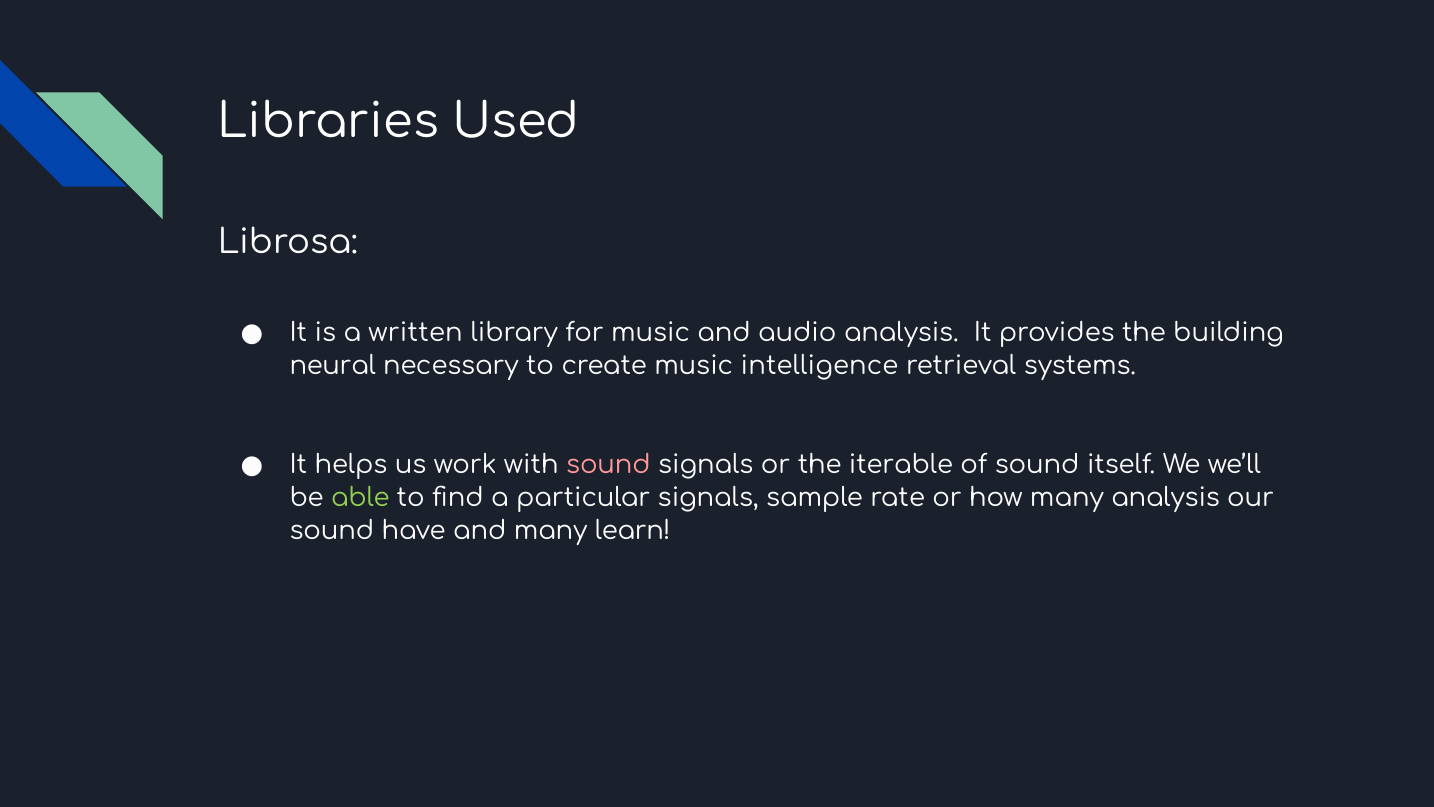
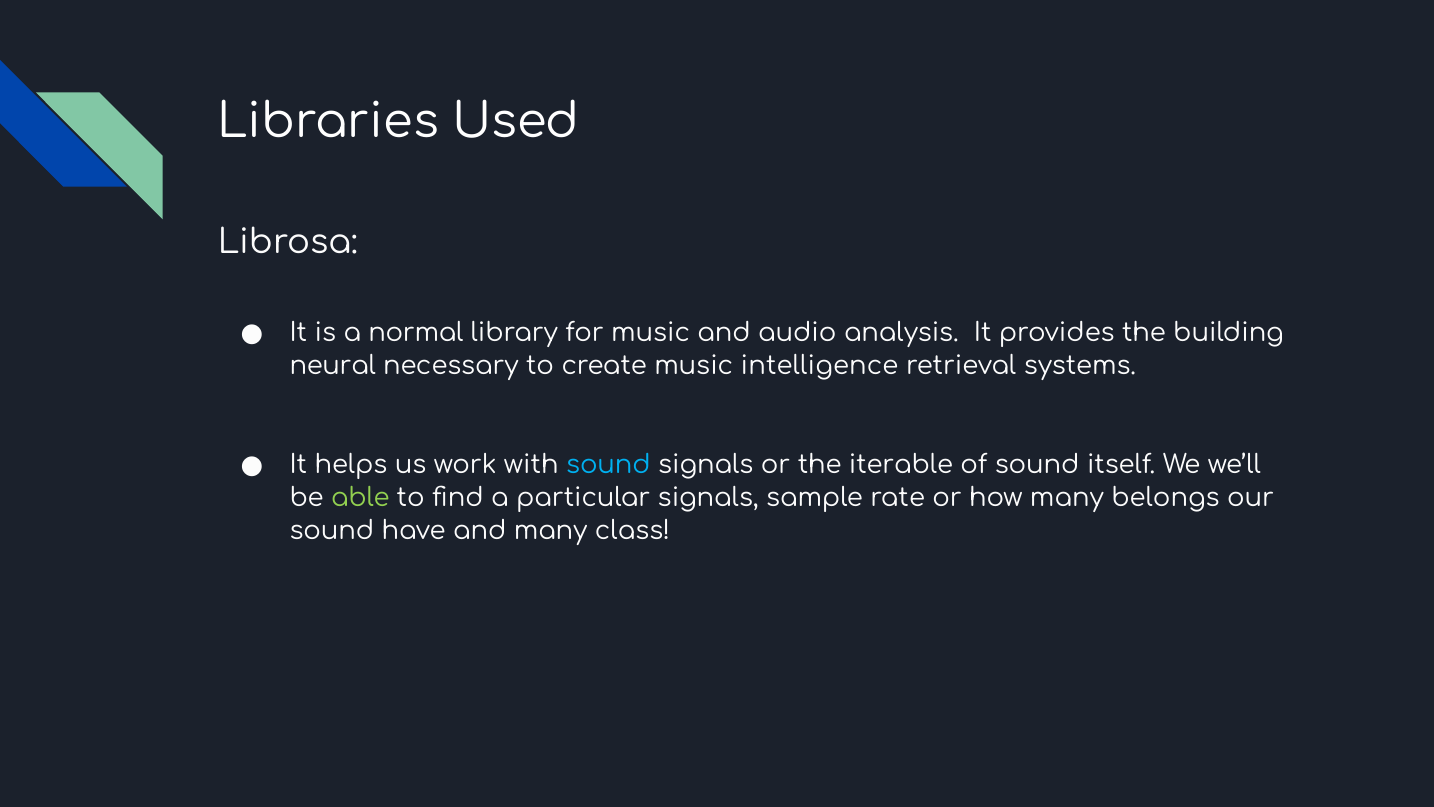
written: written -> normal
sound at (608, 464) colour: pink -> light blue
many analysis: analysis -> belongs
learn: learn -> class
